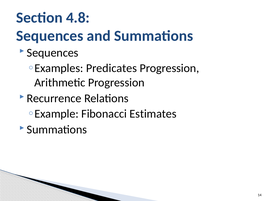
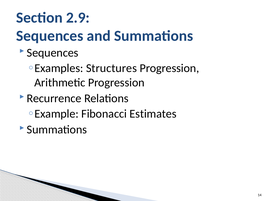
4.8: 4.8 -> 2.9
Predicates: Predicates -> Structures
